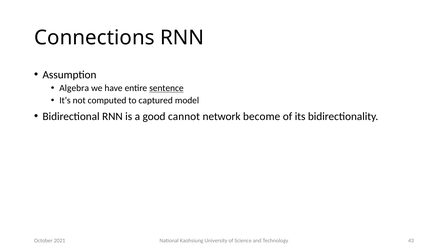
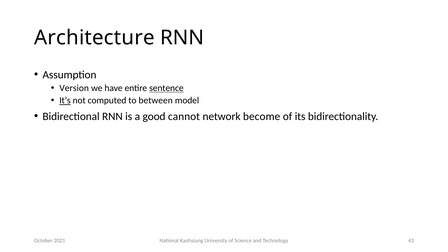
Connections: Connections -> Architecture
Algebra: Algebra -> Version
It’s underline: none -> present
captured: captured -> between
